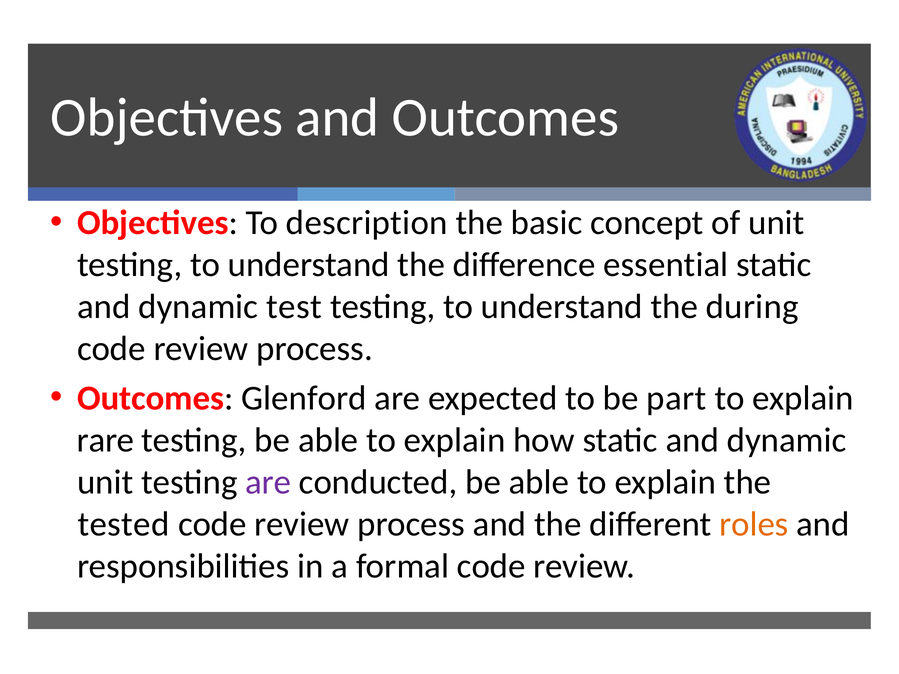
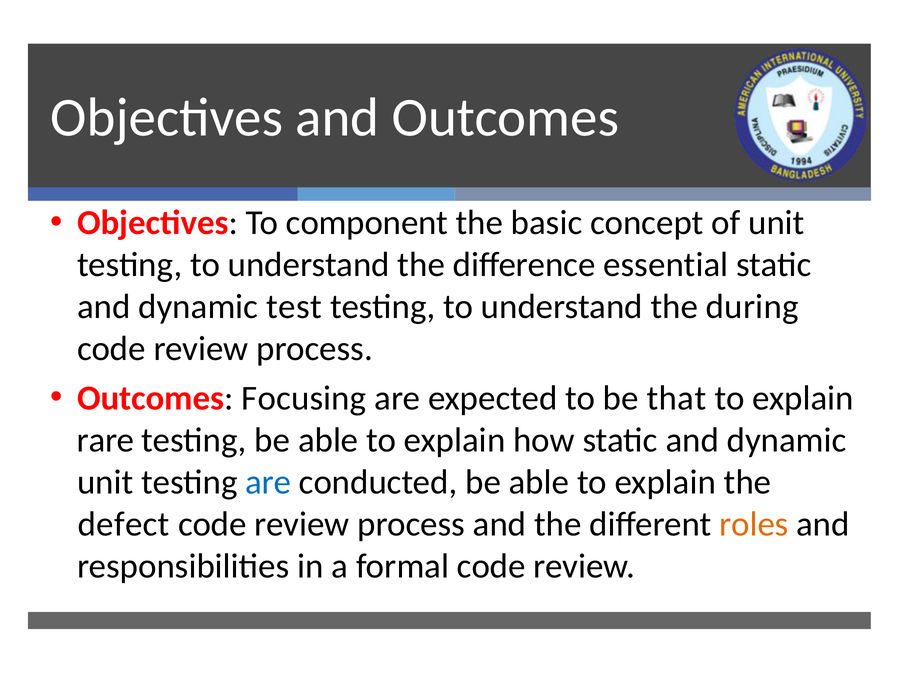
description: description -> component
Glenford: Glenford -> Focusing
part: part -> that
are at (268, 482) colour: purple -> blue
tested: tested -> defect
